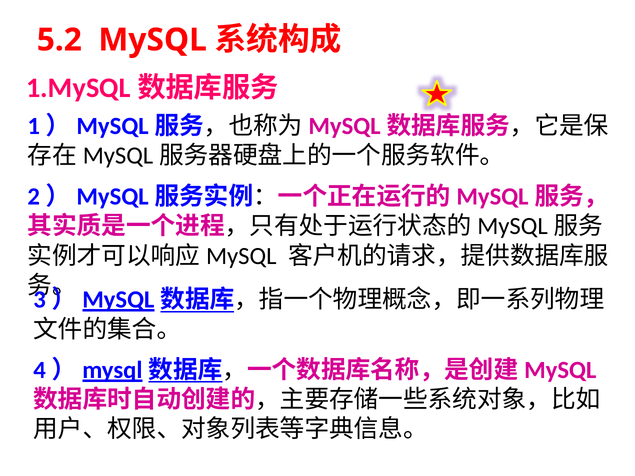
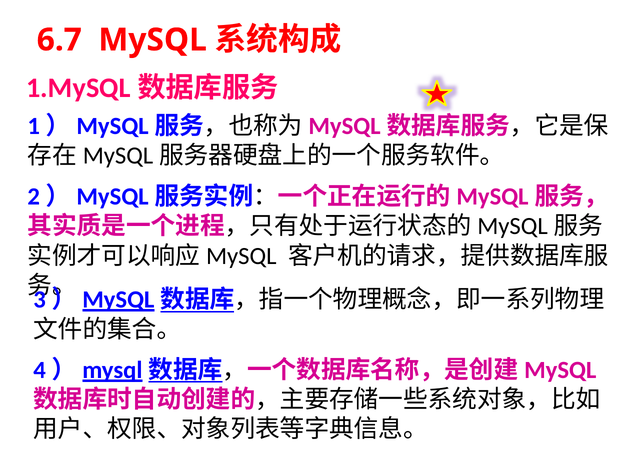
5.2: 5.2 -> 6.7
